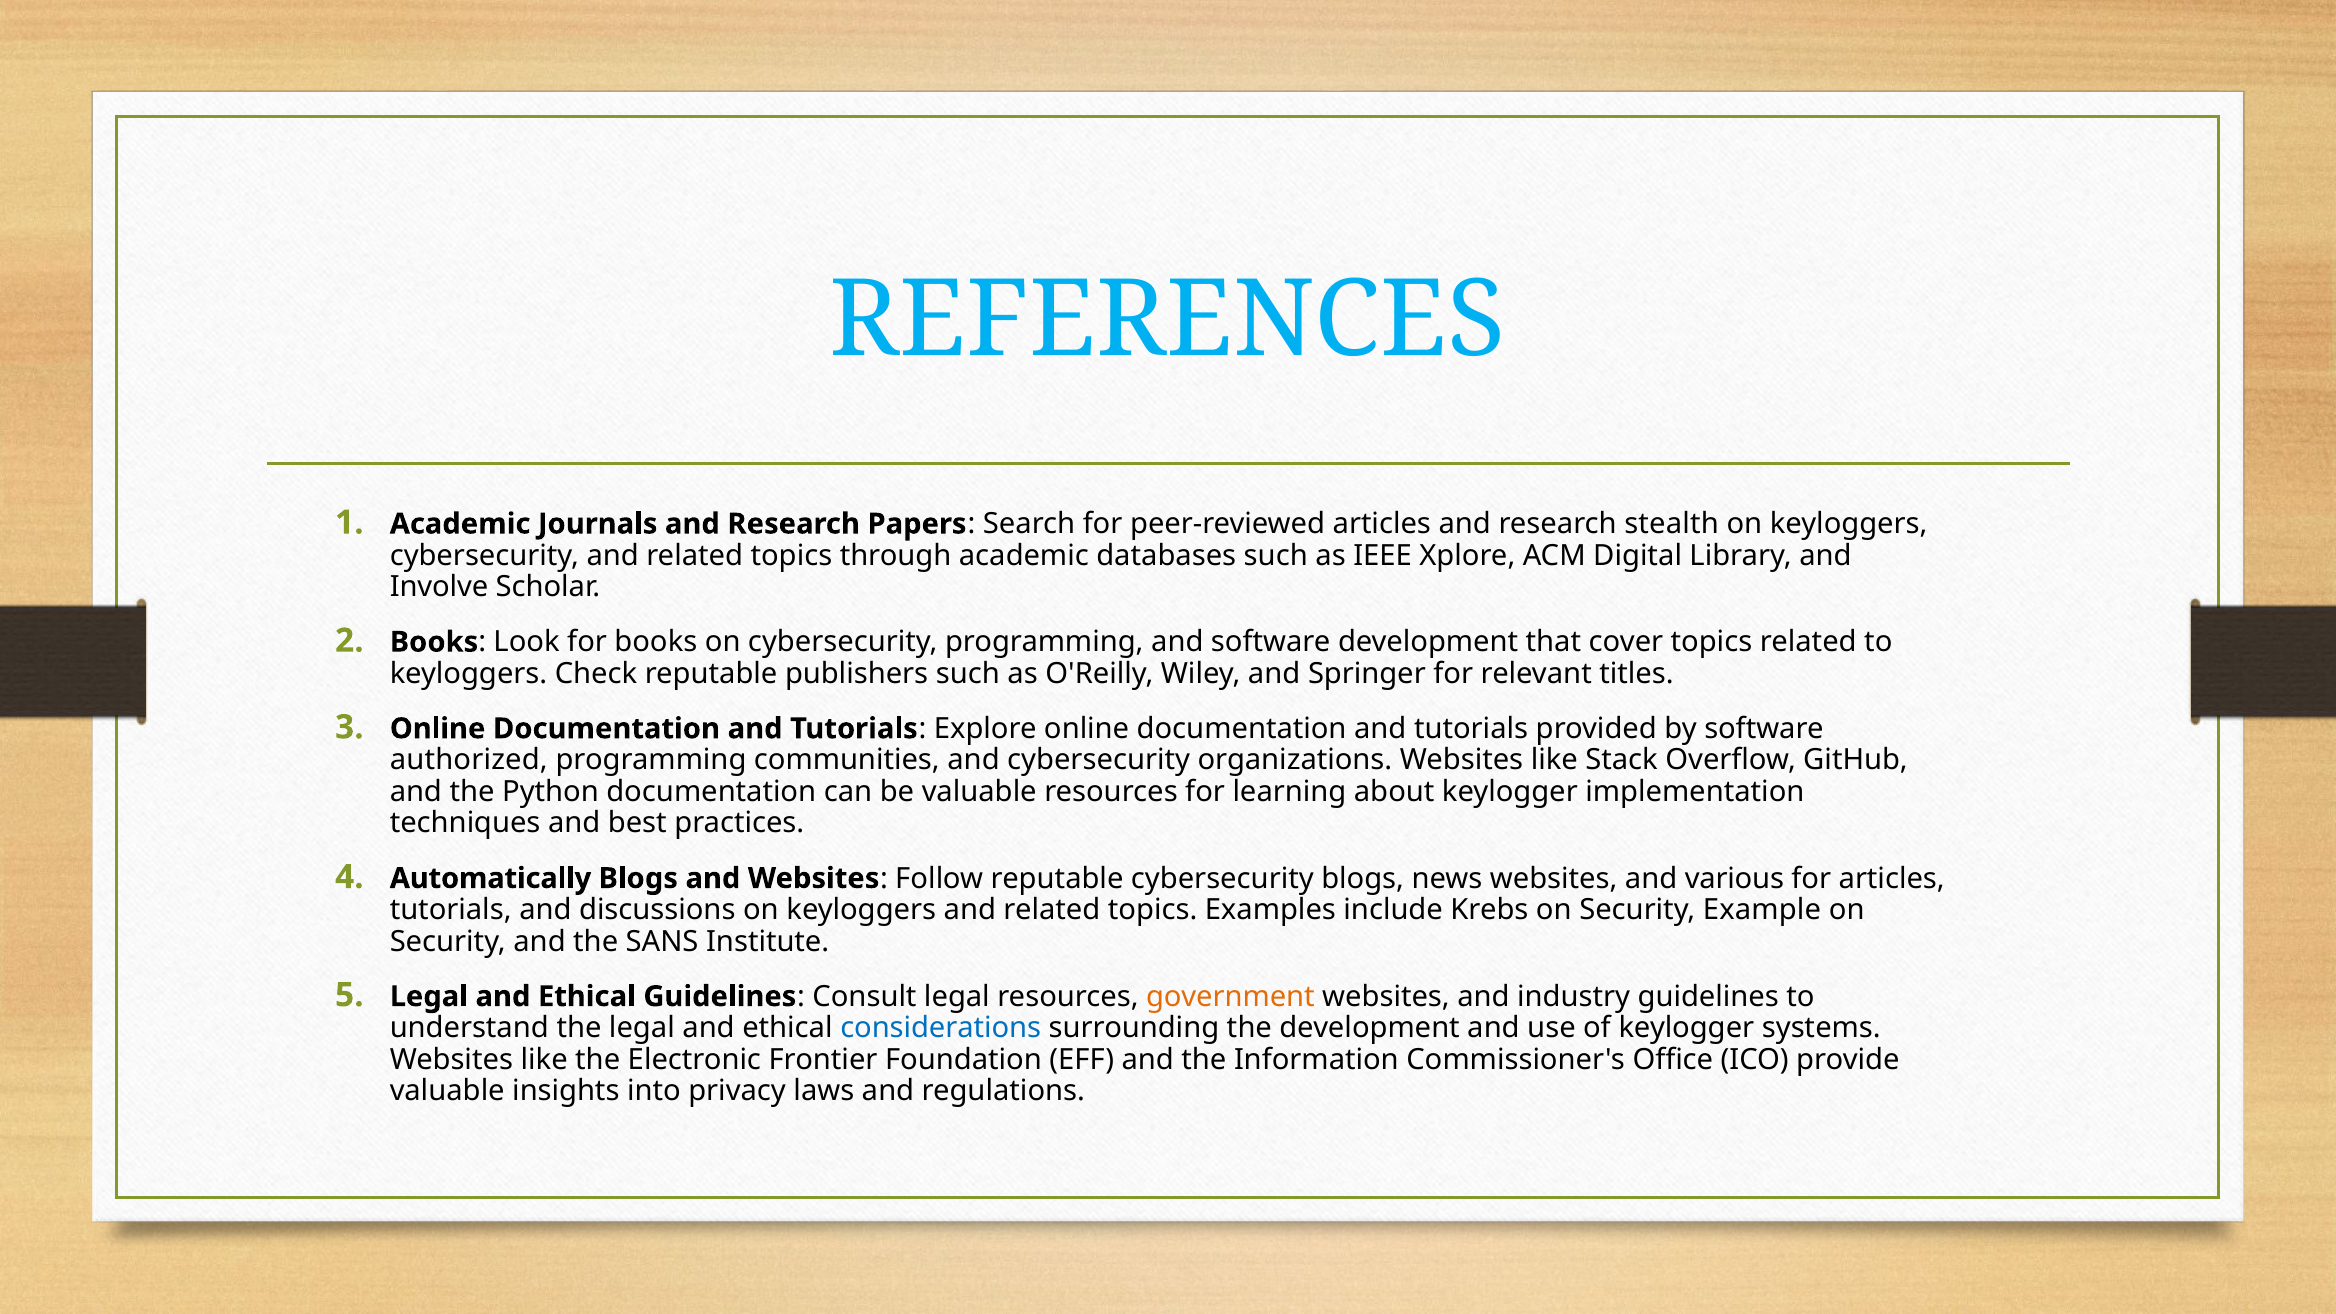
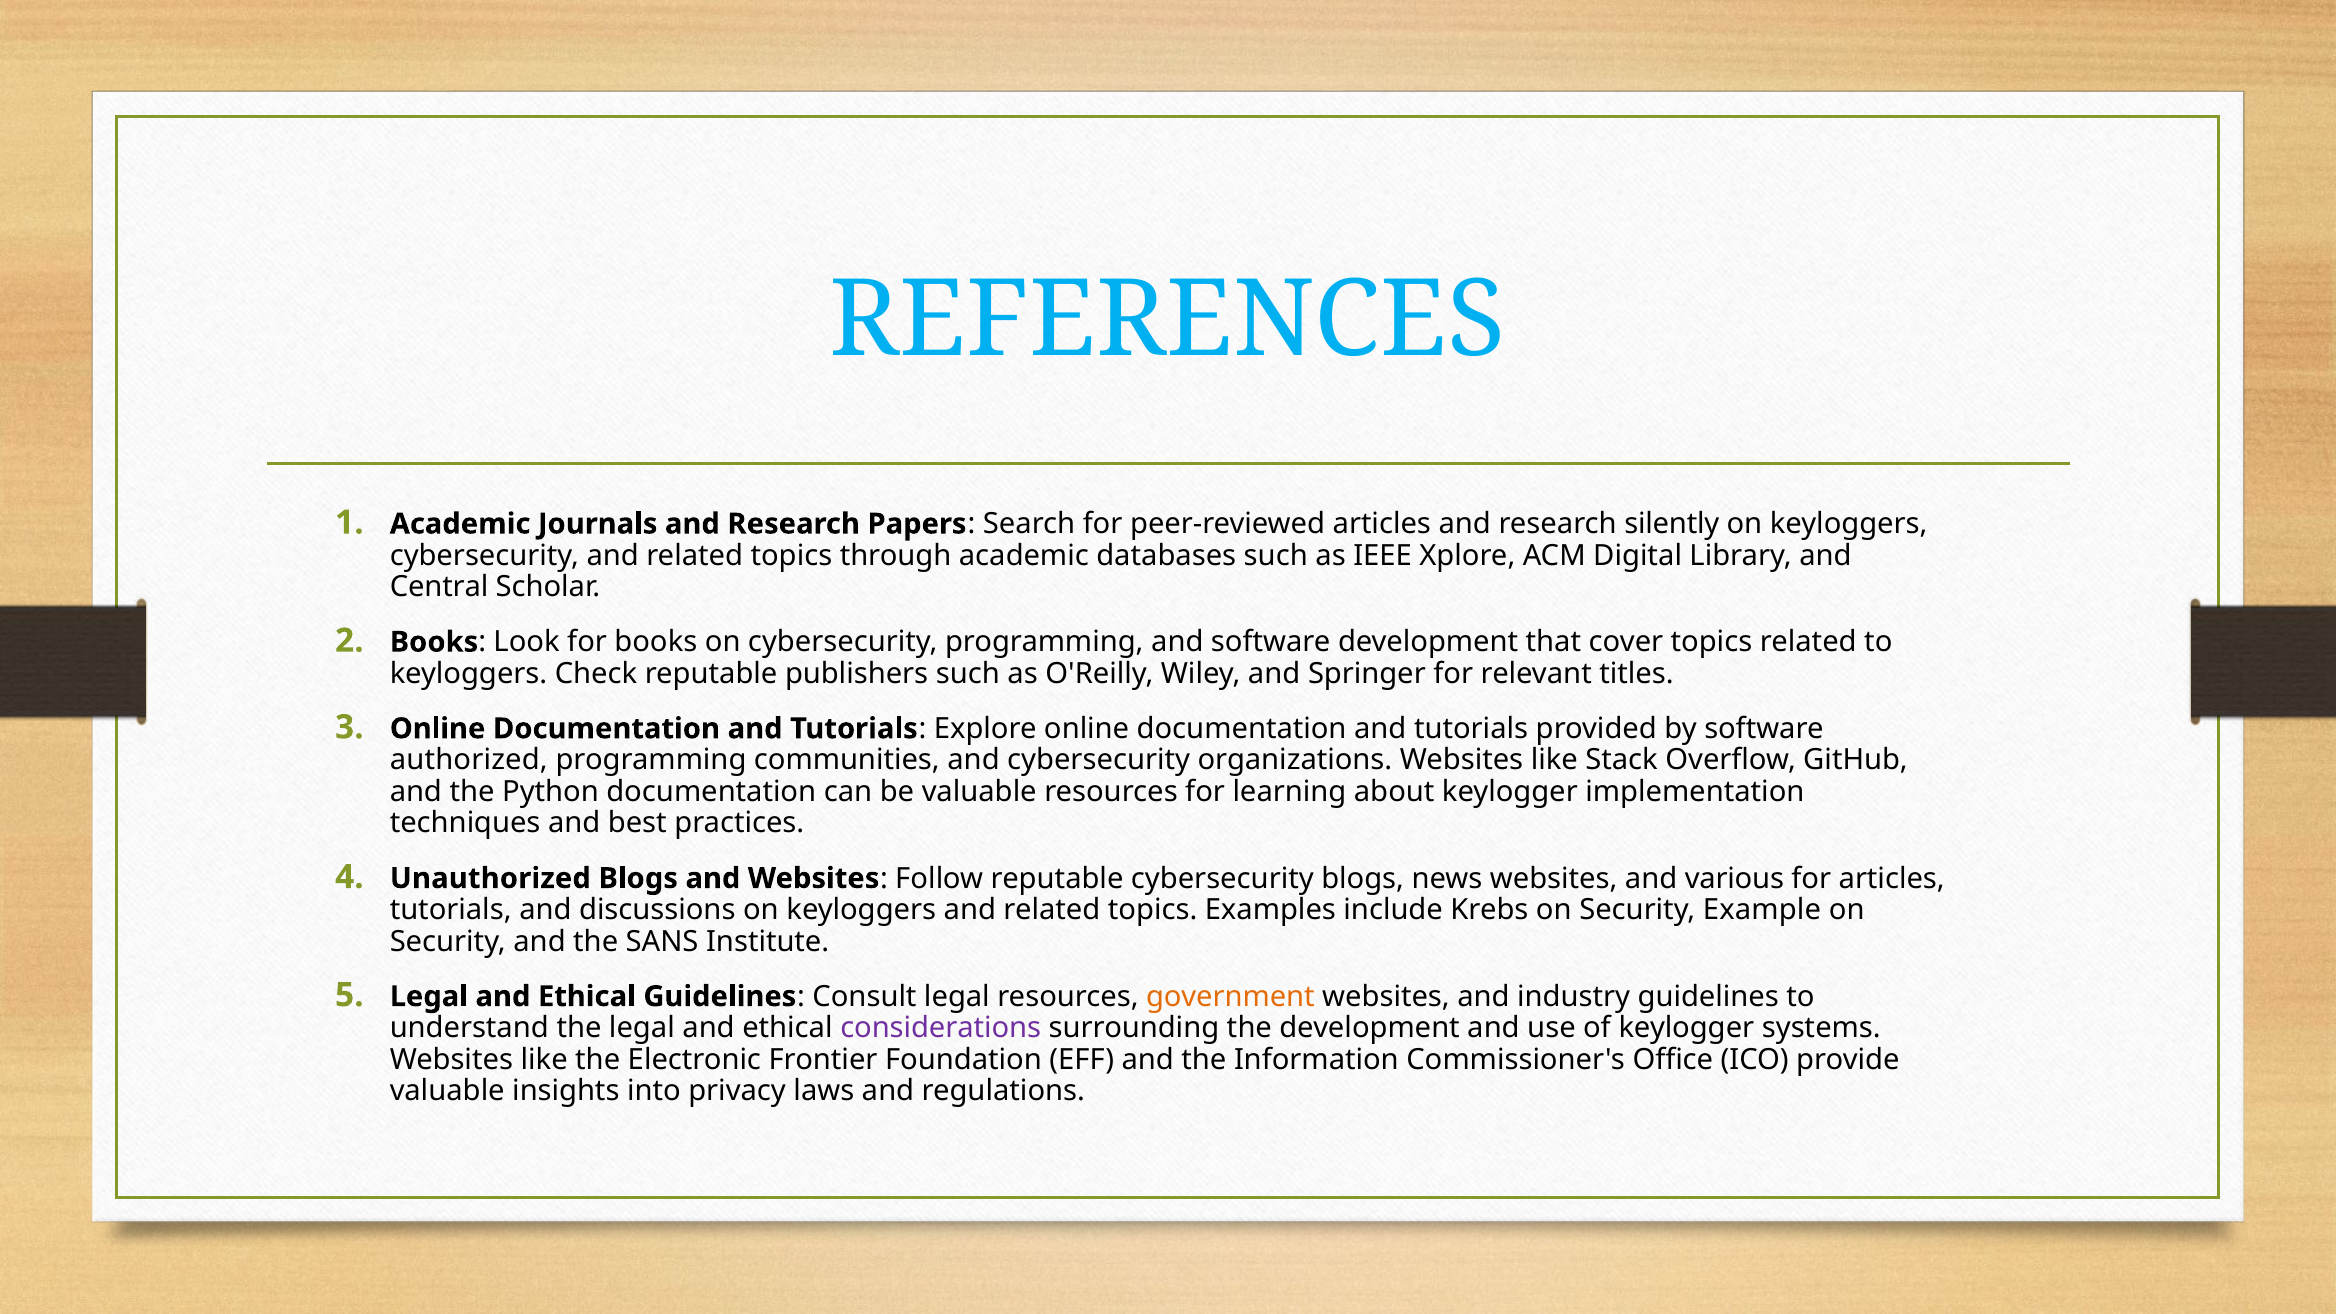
stealth: stealth -> silently
Involve: Involve -> Central
Automatically: Automatically -> Unauthorized
considerations colour: blue -> purple
